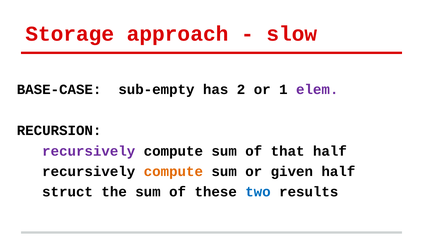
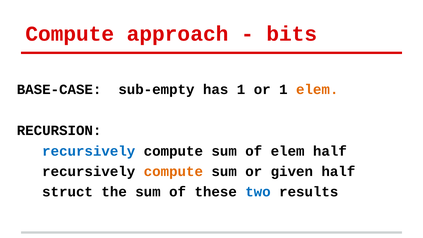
Storage at (70, 34): Storage -> Compute
slow: slow -> bits
has 2: 2 -> 1
elem at (317, 90) colour: purple -> orange
recursively at (89, 151) colour: purple -> blue
of that: that -> elem
